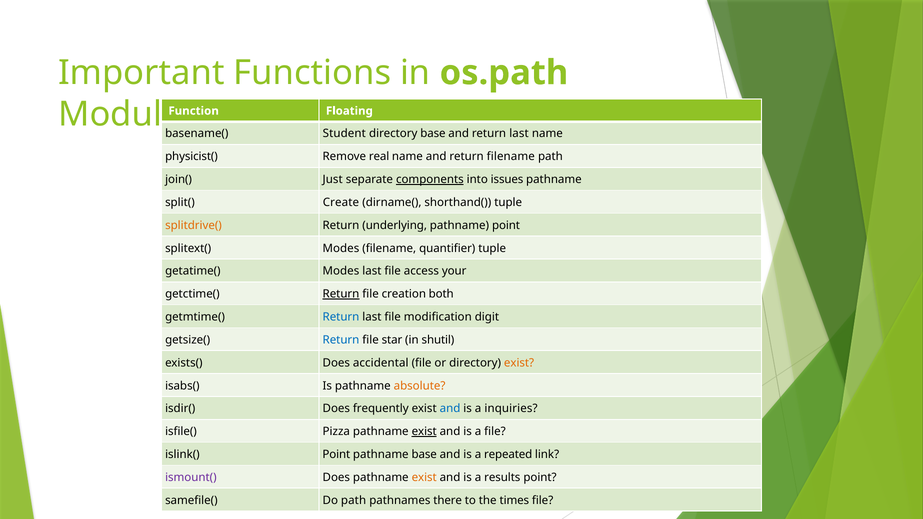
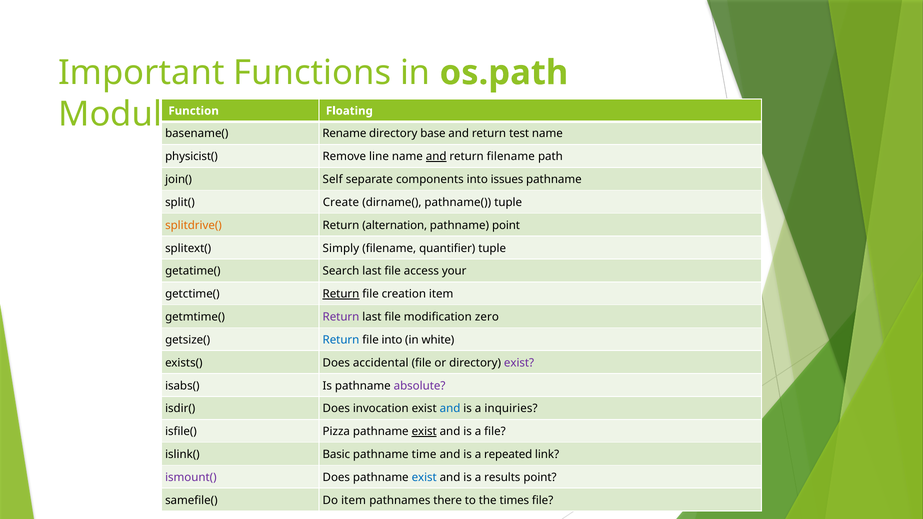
Student: Student -> Rename
and return last: last -> test
real: real -> line
and at (436, 157) underline: none -> present
Just: Just -> Self
components underline: present -> none
shorthand(: shorthand( -> pathname(
underlying: underlying -> alternation
splitext( Modes: Modes -> Simply
getatime( Modes: Modes -> Search
creation both: both -> item
Return at (341, 317) colour: blue -> purple
digit: digit -> zero
file star: star -> into
shutil: shutil -> white
exist at (519, 363) colour: orange -> purple
absolute colour: orange -> purple
frequently: frequently -> invocation
islink( Point: Point -> Basic
pathname base: base -> time
exist at (424, 478) colour: orange -> blue
Do path: path -> item
